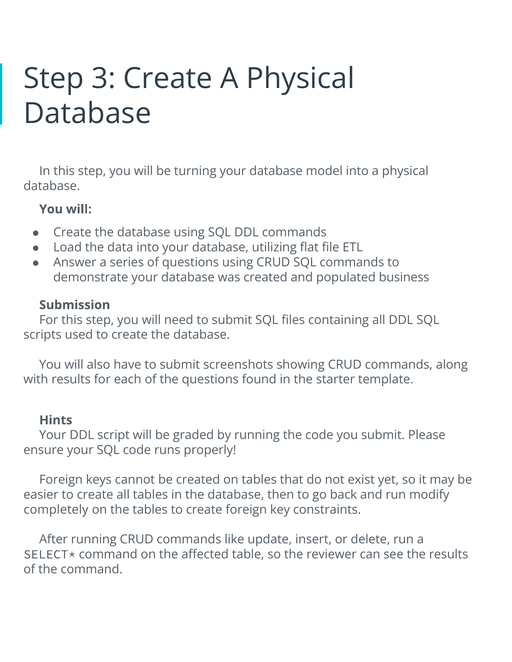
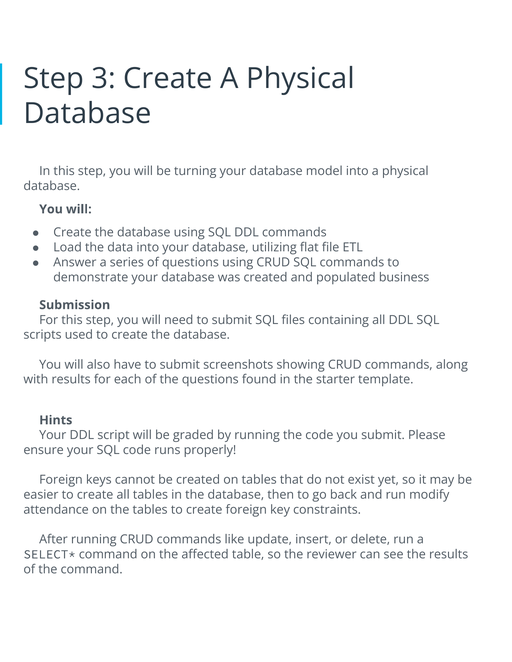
completely: completely -> attendance
